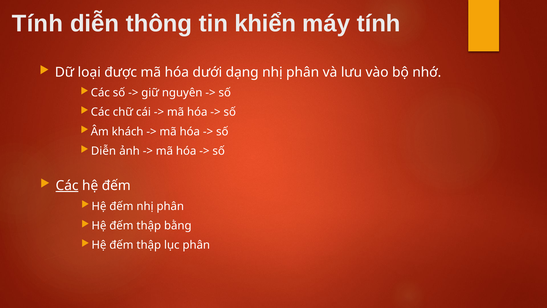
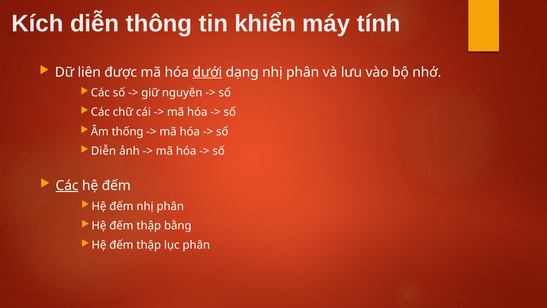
Tính at (37, 24): Tính -> Kích
loại: loại -> liên
dưới underline: none -> present
khách: khách -> thống
